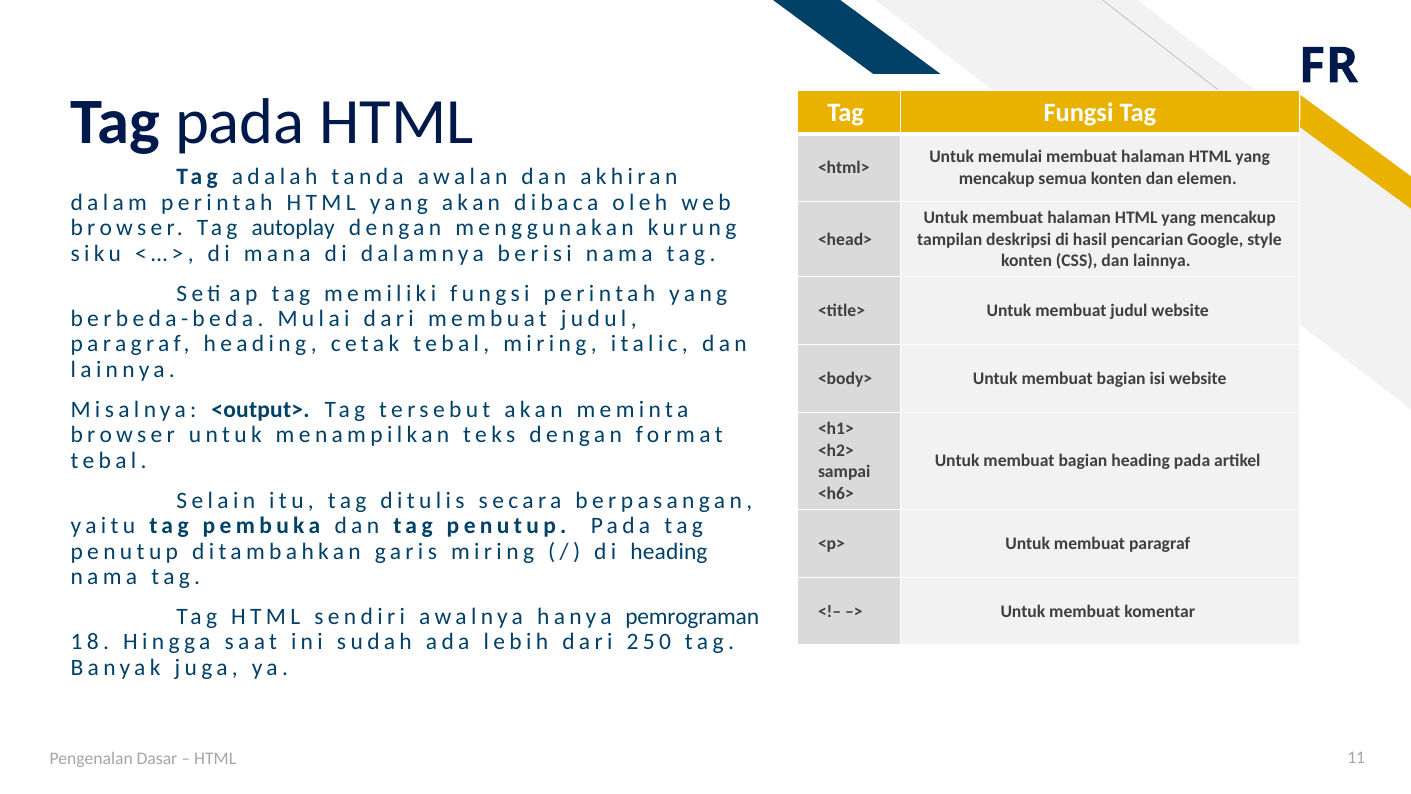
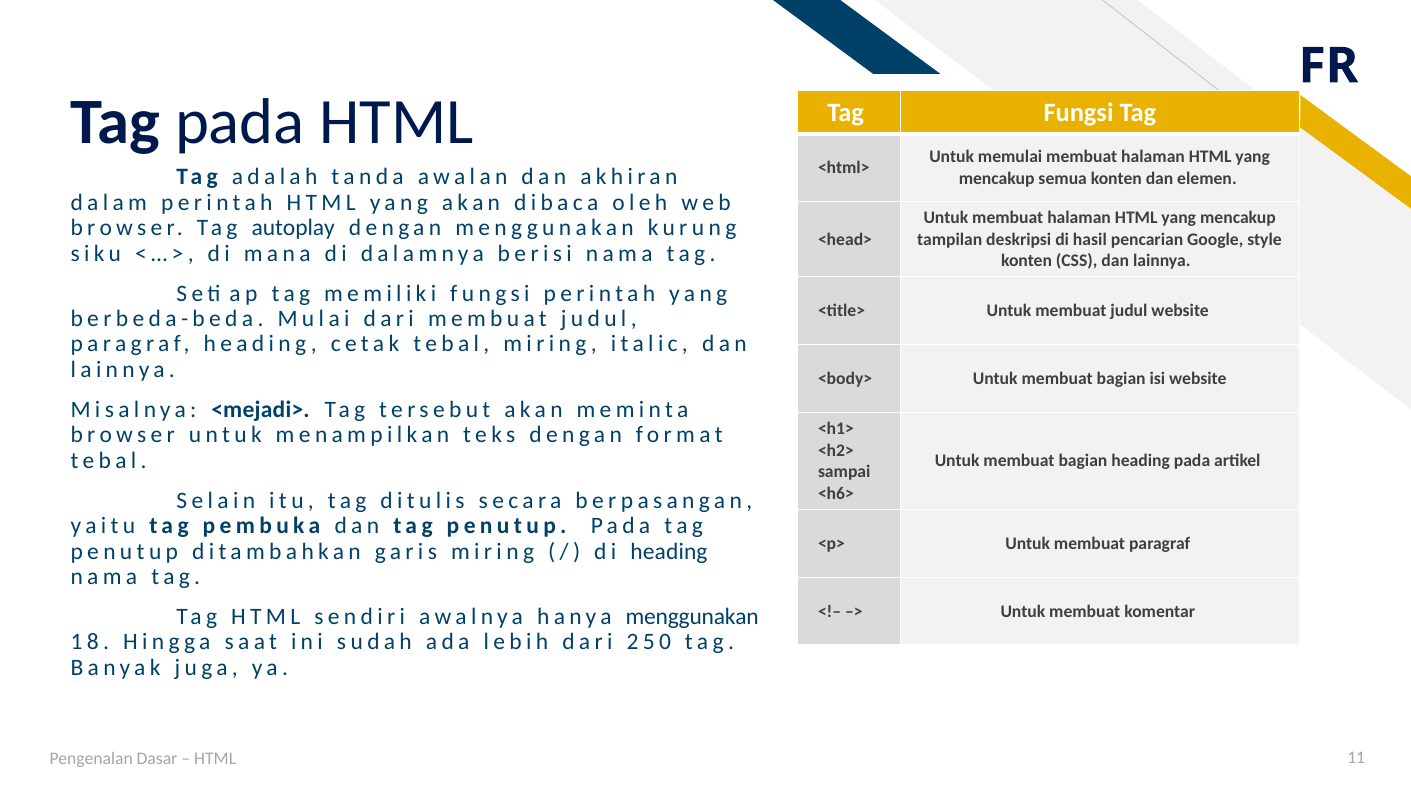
<output>: <output> -> <mejadi>
hanya pemrograman: pemrograman -> menggunakan
